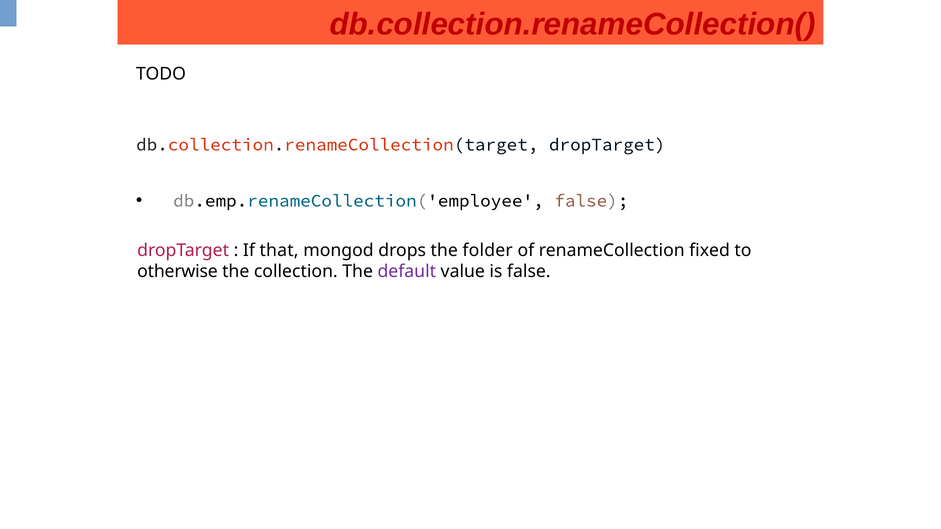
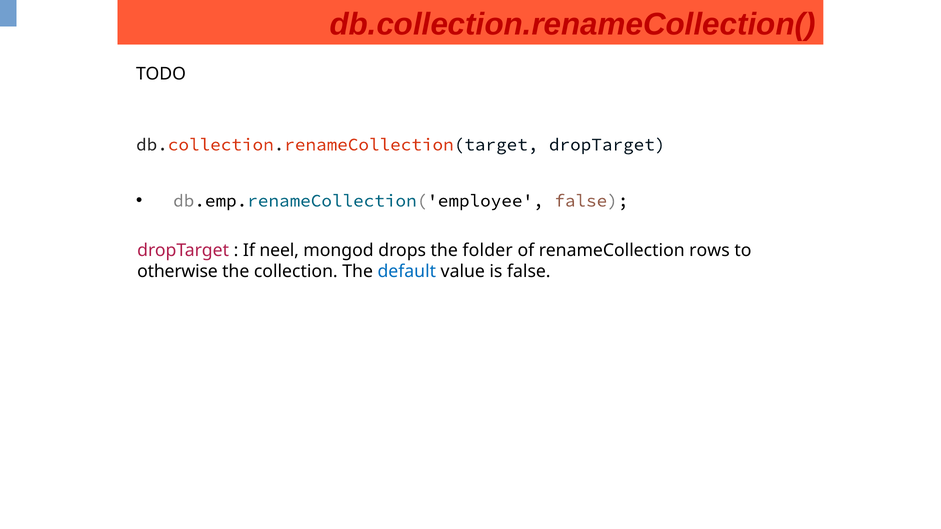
that: that -> neel
fixed: fixed -> rows
default colour: purple -> blue
